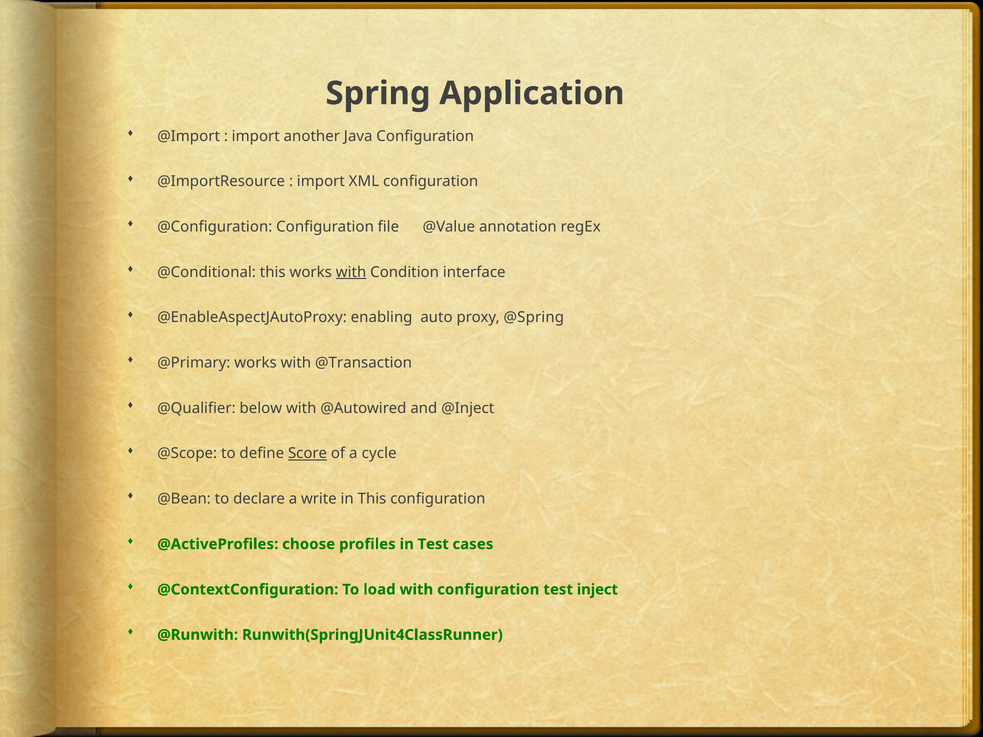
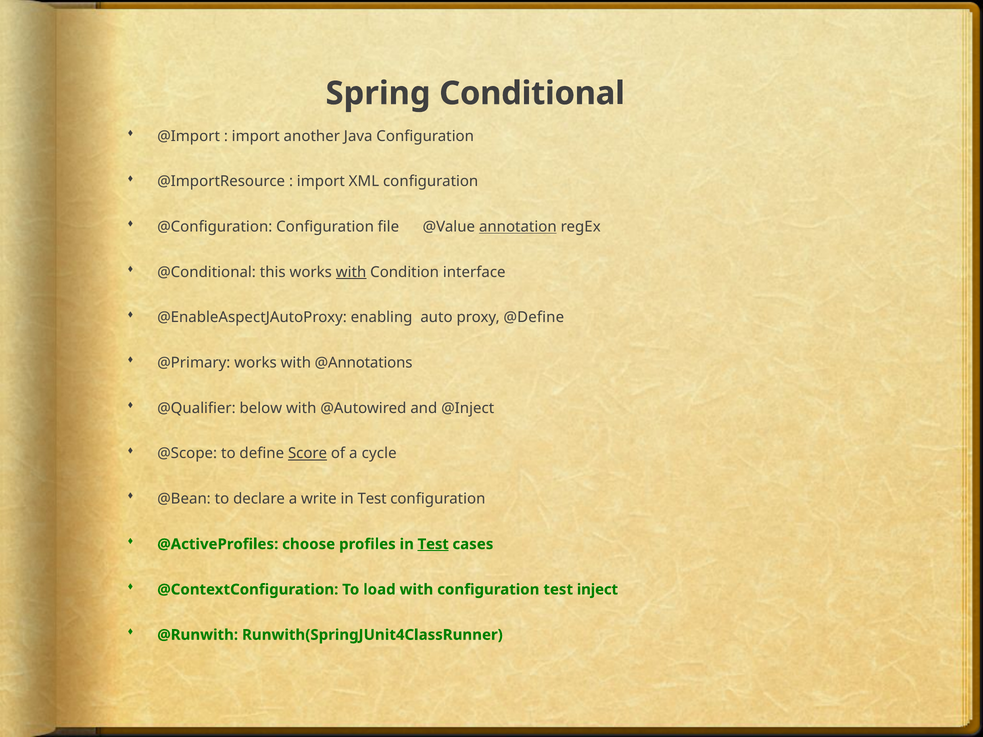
Application: Application -> Conditional
annotation underline: none -> present
@Spring: @Spring -> @Define
@Transaction: @Transaction -> @Annotations
This at (372, 499): This -> Test
Test at (433, 544) underline: none -> present
